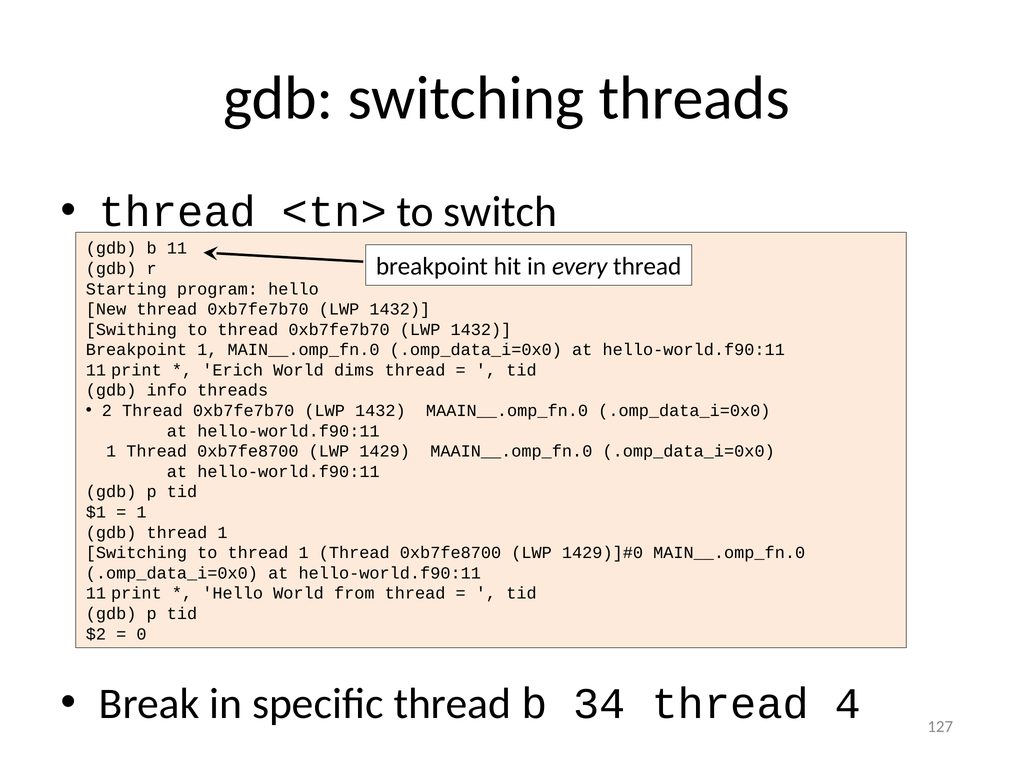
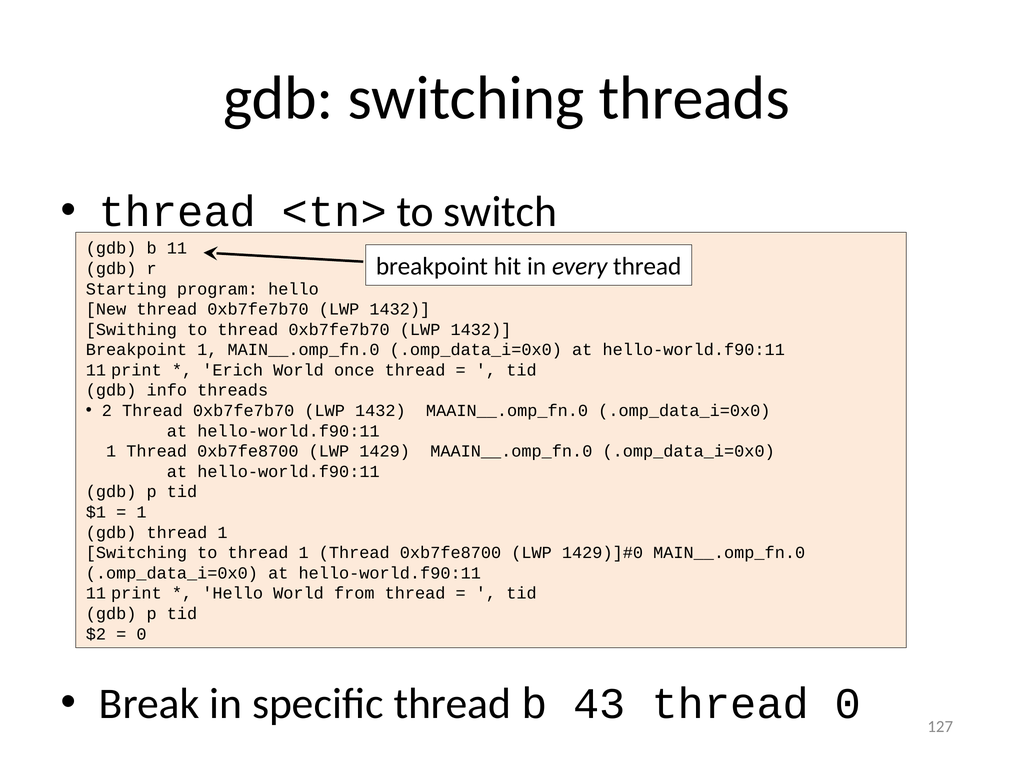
dims: dims -> once
34: 34 -> 43
thread 4: 4 -> 0
